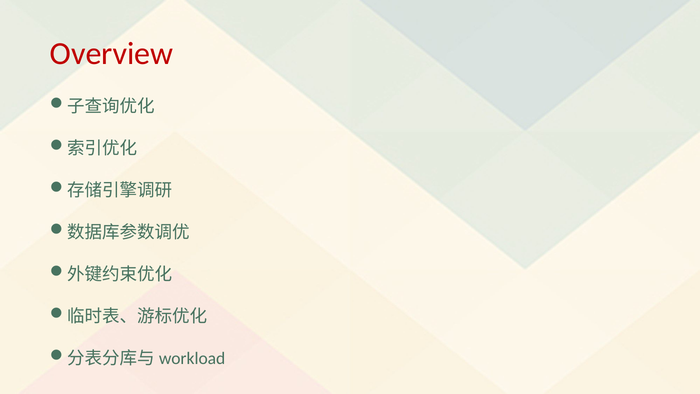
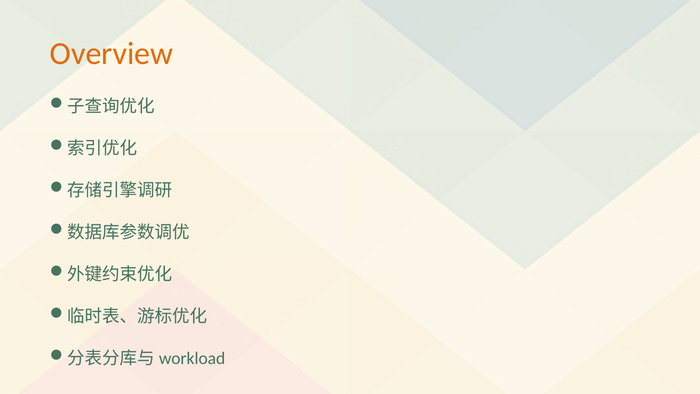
Overview colour: red -> orange
